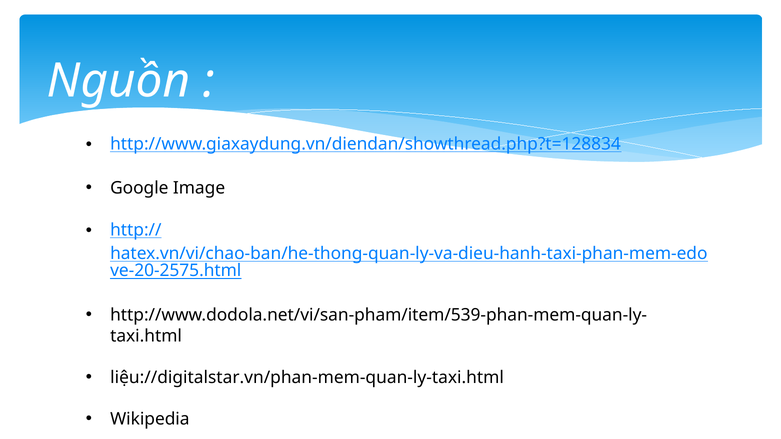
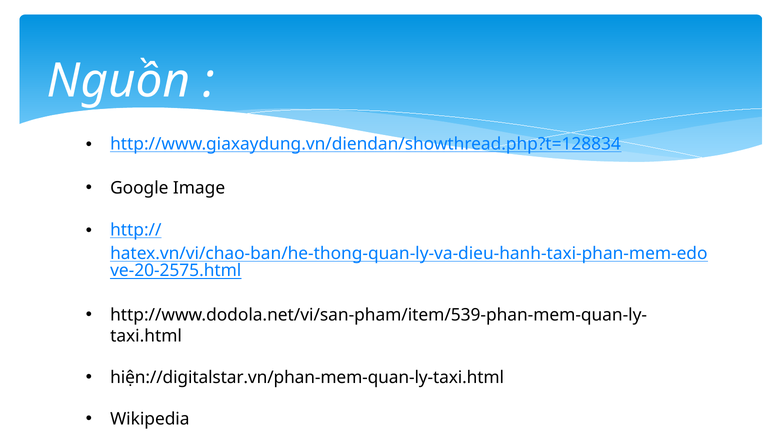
liệu://digitalstar.vn/phan-mem-quan-ly-taxi.html: liệu://digitalstar.vn/phan-mem-quan-ly-taxi.html -> hiện://digitalstar.vn/phan-mem-quan-ly-taxi.html
